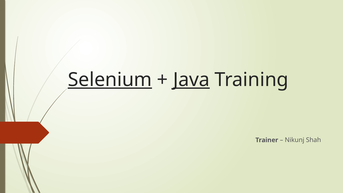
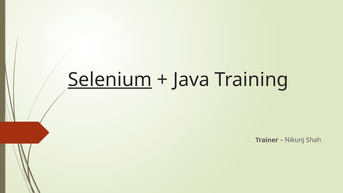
Java underline: present -> none
